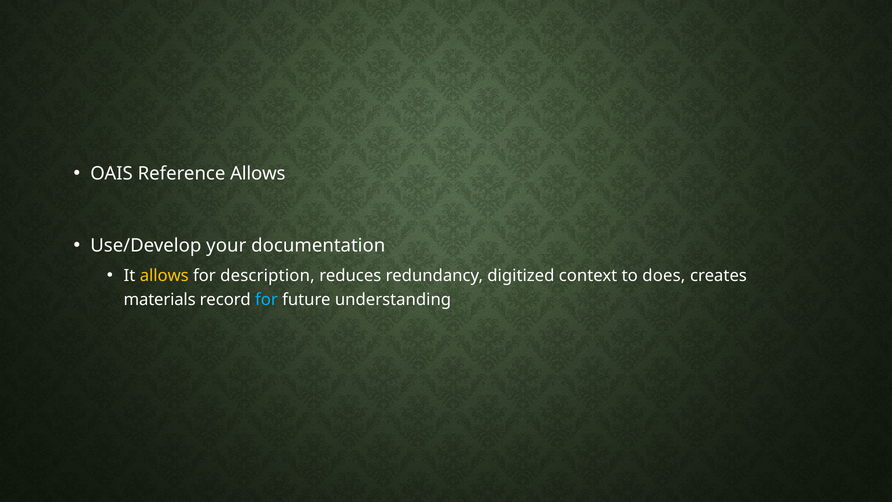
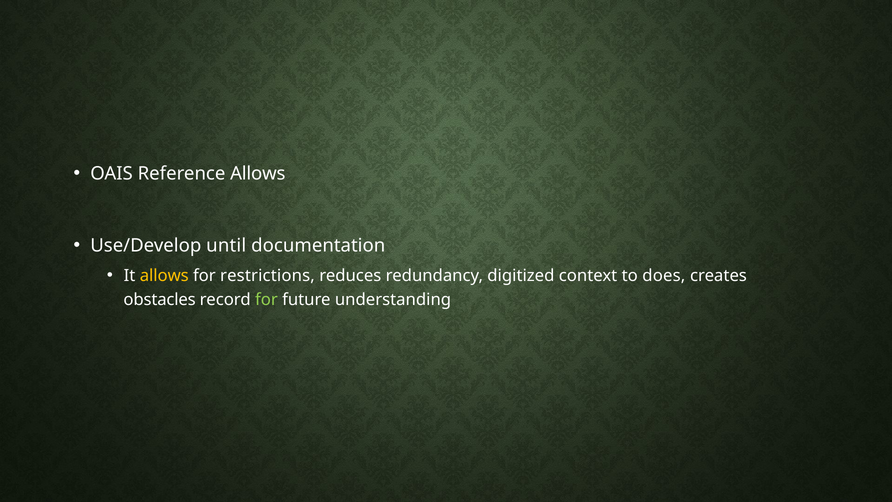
your: your -> until
description: description -> restrictions
materials: materials -> obstacles
for at (266, 299) colour: light blue -> light green
